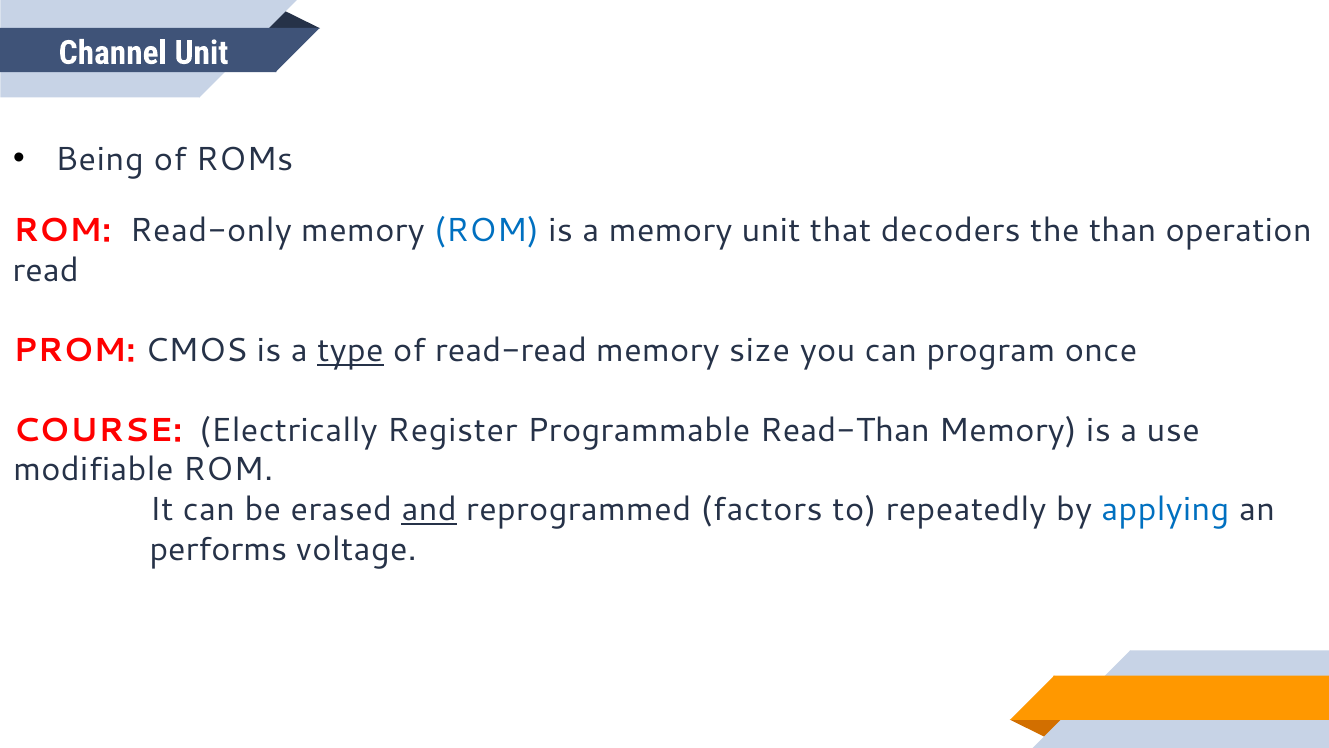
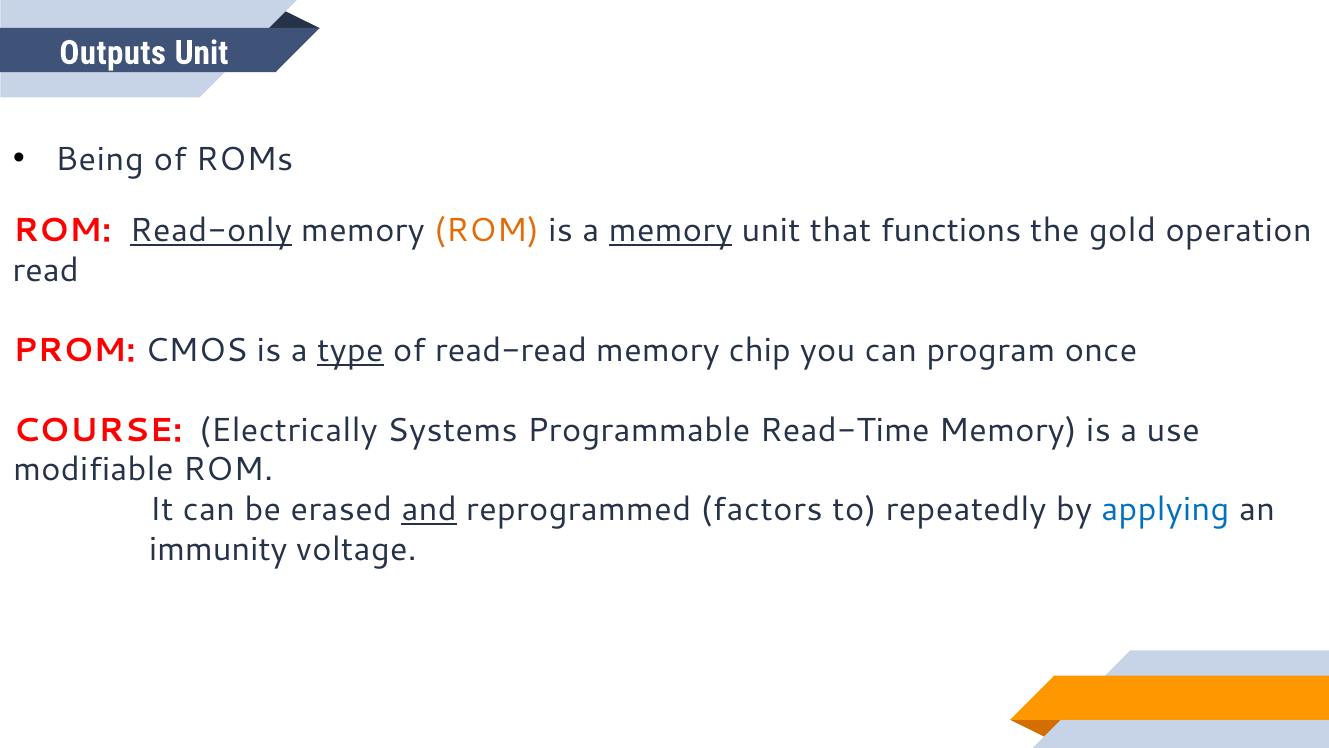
Channel: Channel -> Outputs
Read-only underline: none -> present
ROM at (486, 231) colour: blue -> orange
memory at (671, 231) underline: none -> present
decoders: decoders -> functions
than: than -> gold
size: size -> chip
Register: Register -> Systems
Read-Than: Read-Than -> Read-Time
performs: performs -> immunity
